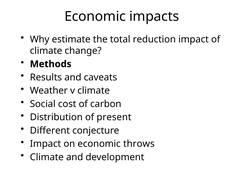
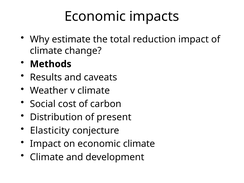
Different: Different -> Elasticity
economic throws: throws -> climate
